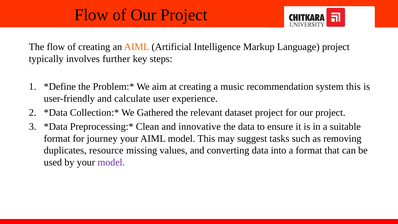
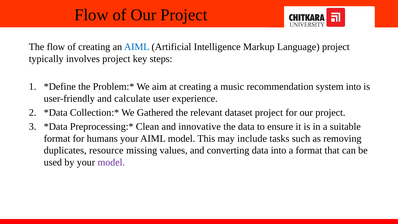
AIML at (137, 47) colour: orange -> blue
involves further: further -> project
system this: this -> into
journey: journey -> humans
suggest: suggest -> include
